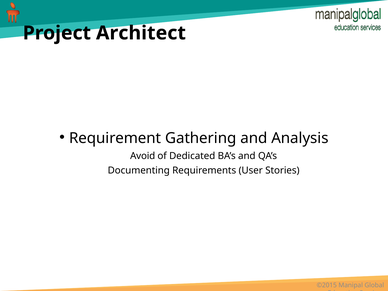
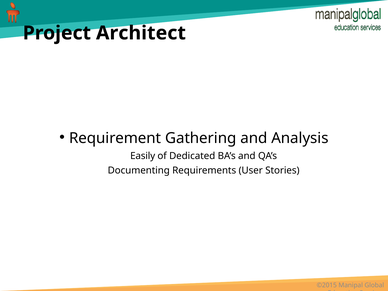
Avoid: Avoid -> Easily
